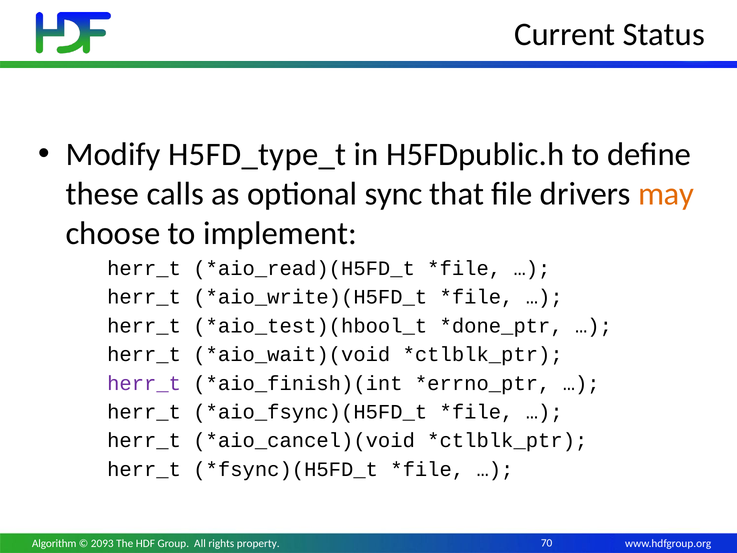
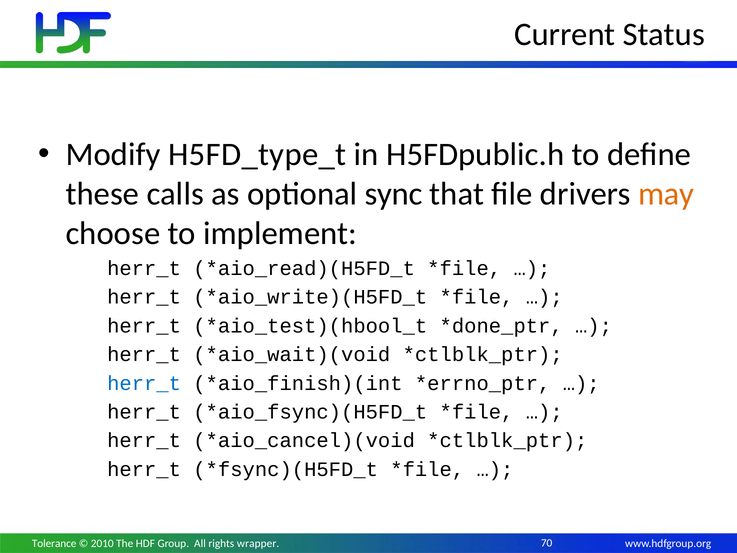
herr_t at (144, 383) colour: purple -> blue
Algorithm: Algorithm -> Tolerance
2093: 2093 -> 2010
property: property -> wrapper
